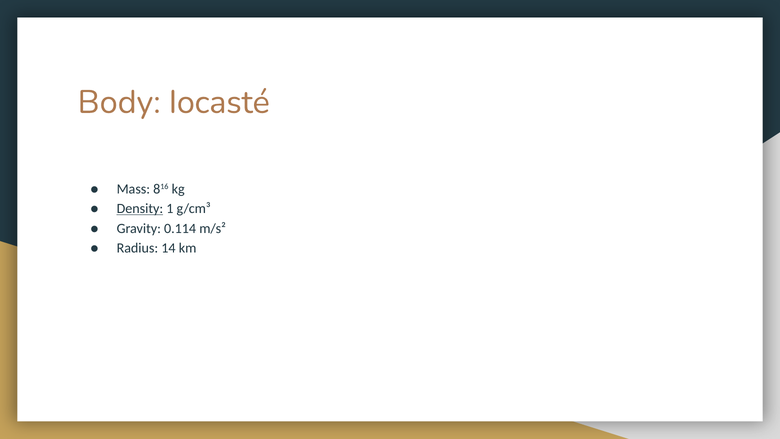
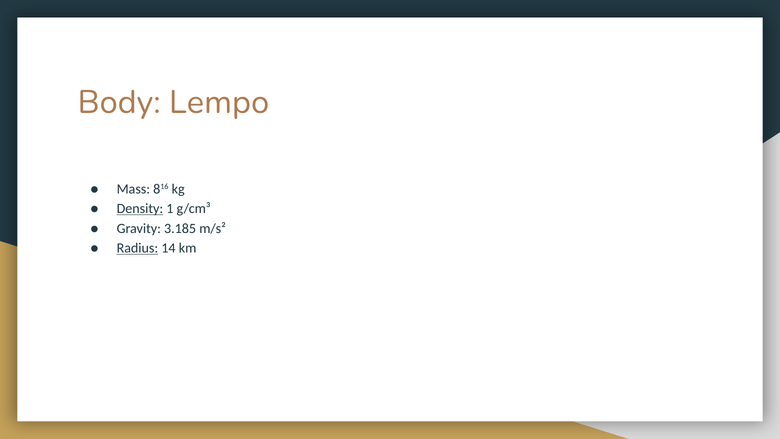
Iocasté: Iocasté -> Lempo
0.114: 0.114 -> 3.185
Radius underline: none -> present
